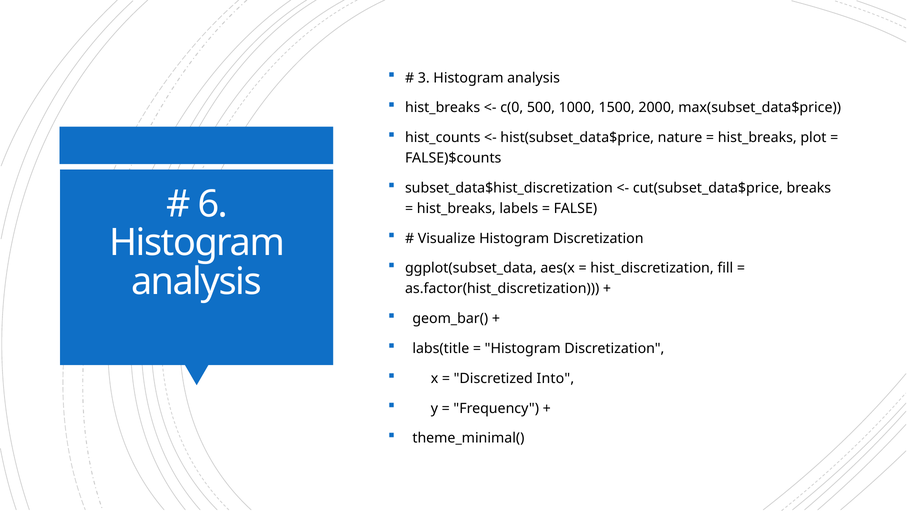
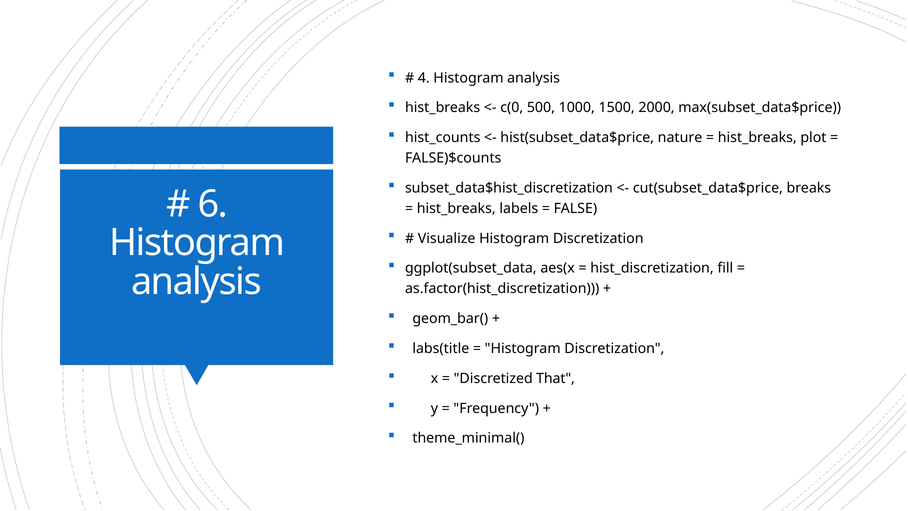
3: 3 -> 4
Into: Into -> That
